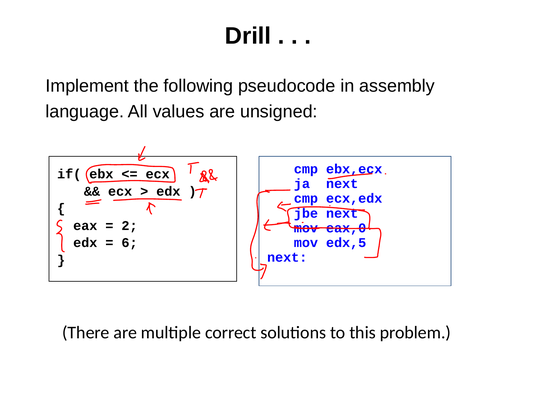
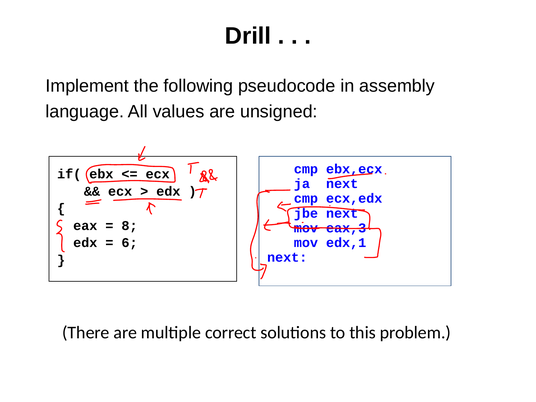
2: 2 -> 8
eax,0: eax,0 -> eax,3
edx,5: edx,5 -> edx,1
